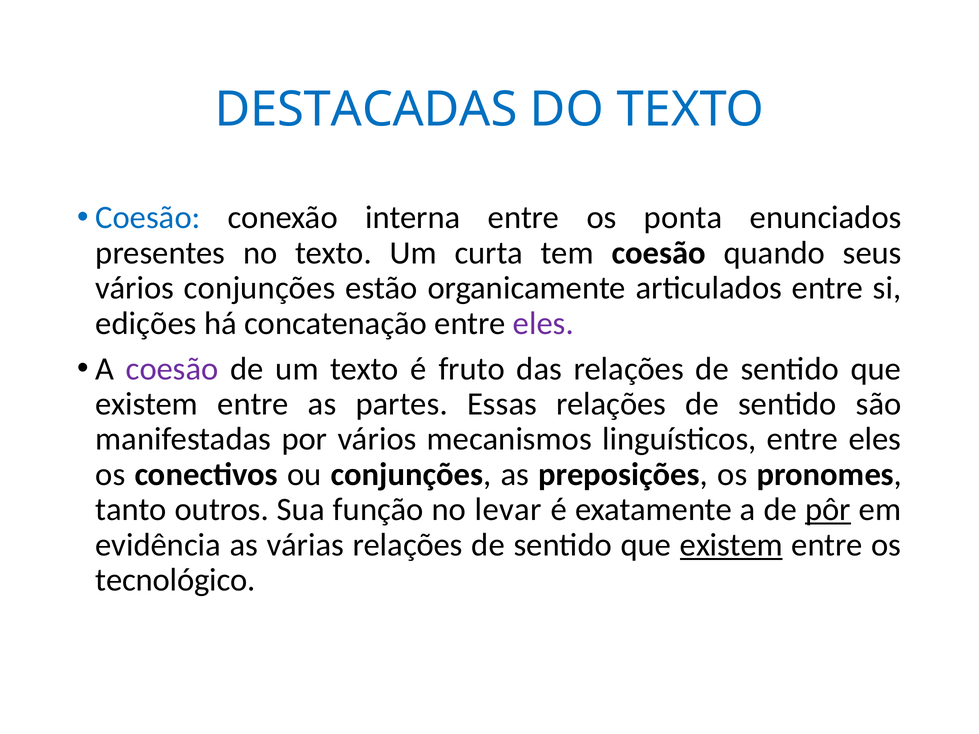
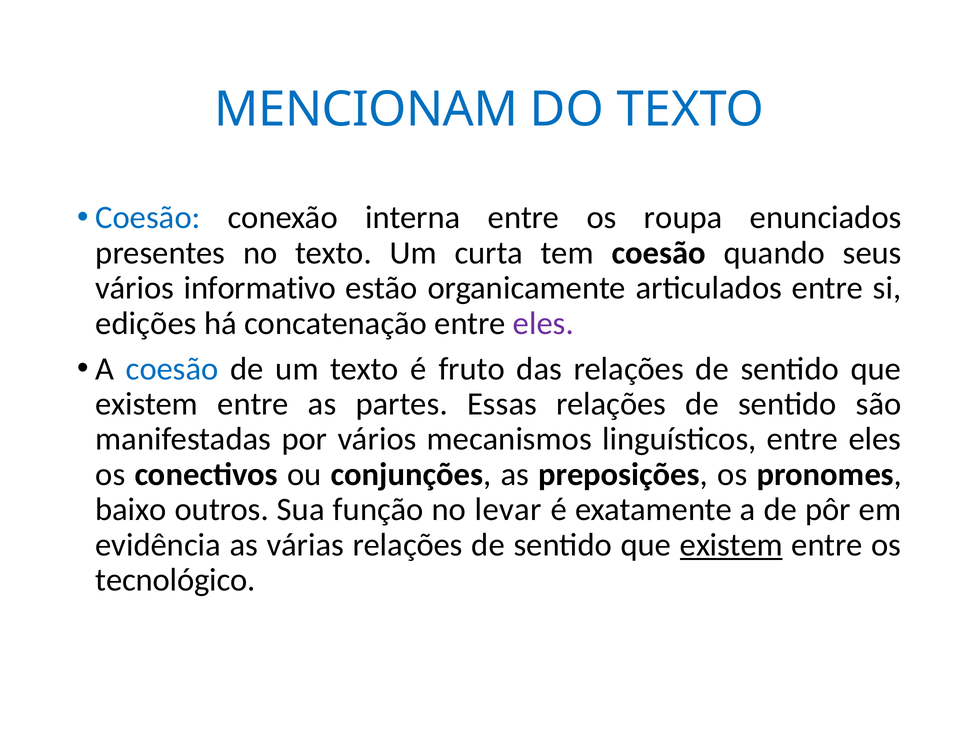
DESTACADAS: DESTACADAS -> MENCIONAM
ponta: ponta -> roupa
vários conjunções: conjunções -> informativo
coesão at (172, 369) colour: purple -> blue
tanto: tanto -> baixo
pôr underline: present -> none
